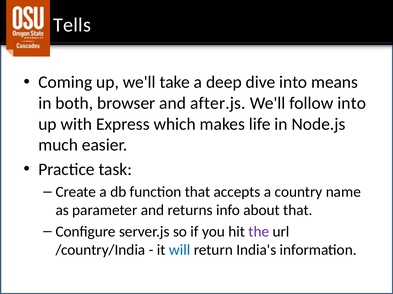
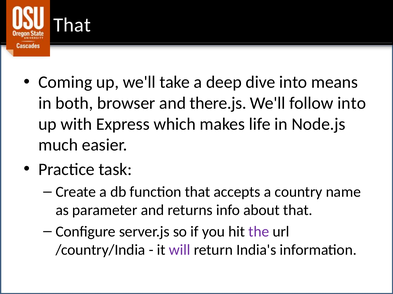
Tells at (72, 25): Tells -> That
after.js: after.js -> there.js
will colour: blue -> purple
